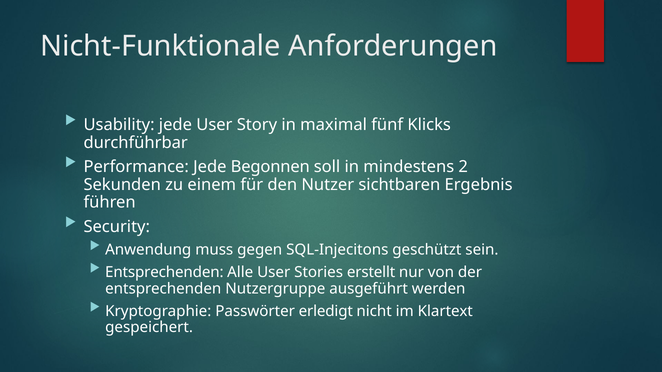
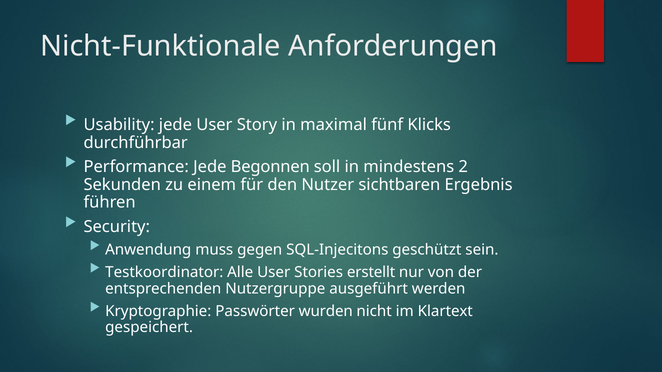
Entsprechenden at (164, 272): Entsprechenden -> Testkoordinator
erledigt: erledigt -> wurden
